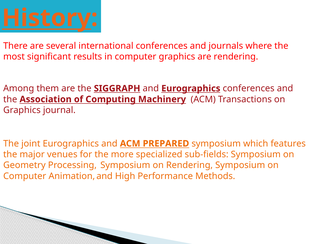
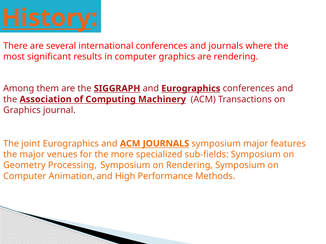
ACM PREPARED: PREPARED -> JOURNALS
symposium which: which -> major
